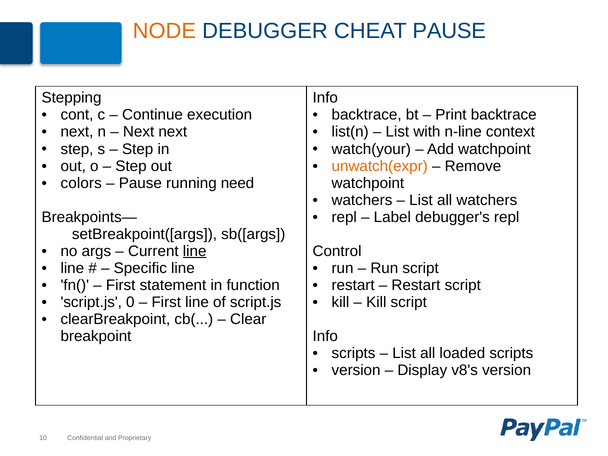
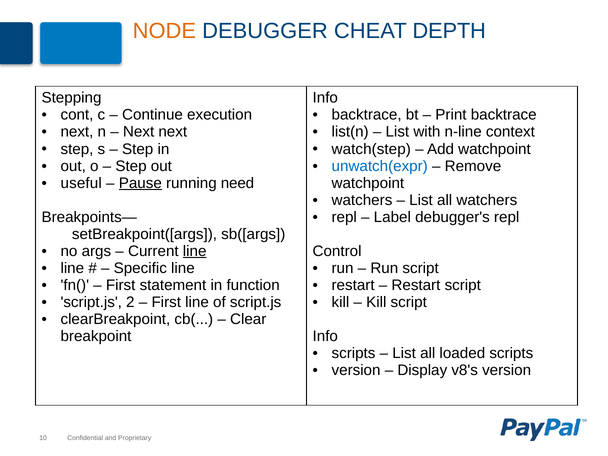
CHEAT PAUSE: PAUSE -> DEPTH
watch(your: watch(your -> watch(step
unwatch(expr colour: orange -> blue
colors: colors -> useful
Pause at (140, 183) underline: none -> present
0: 0 -> 2
